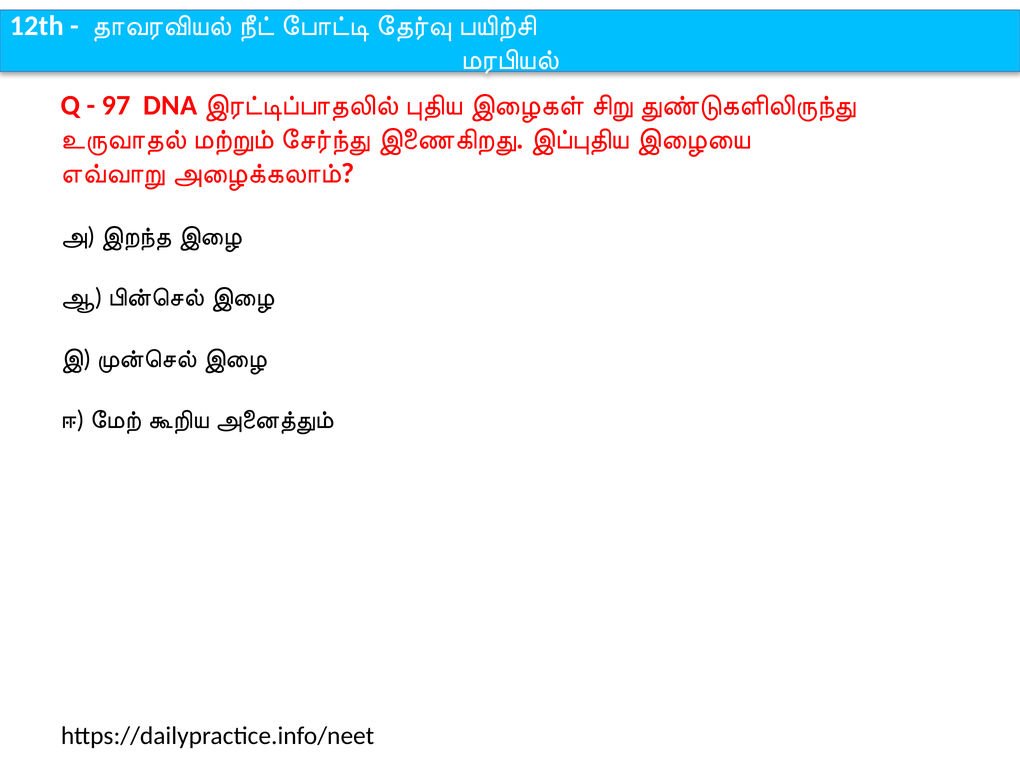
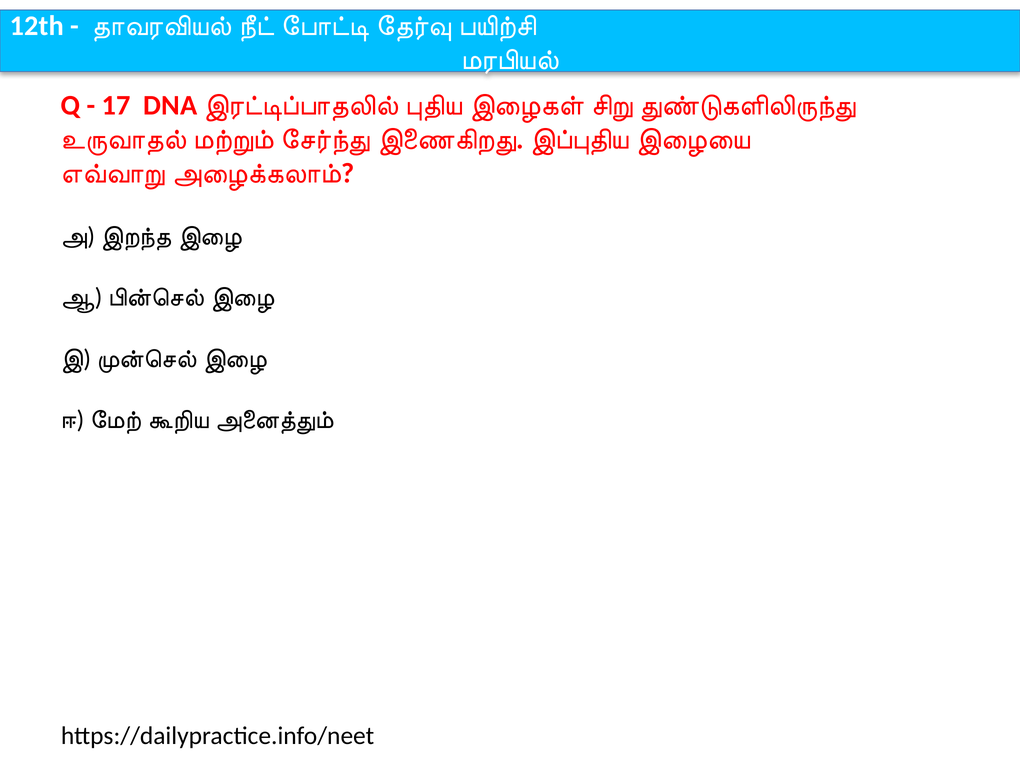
97: 97 -> 17
